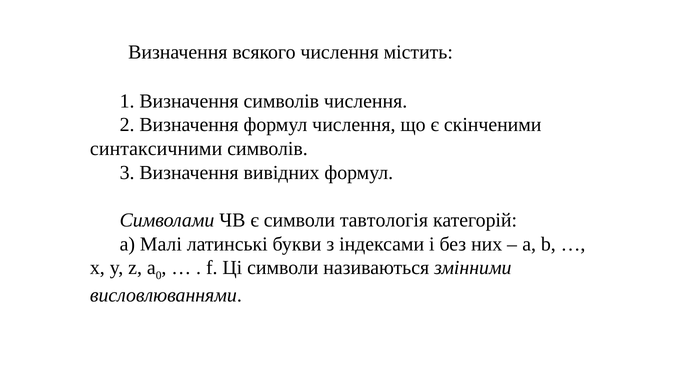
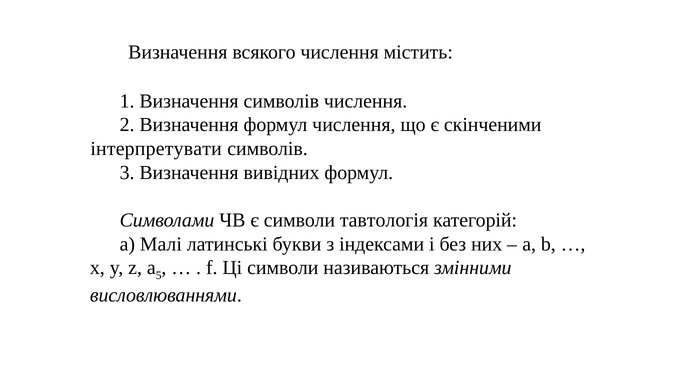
синтаксичними: синтаксичними -> інтерпретувати
0: 0 -> 5
